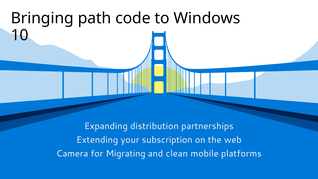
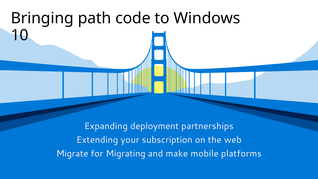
distribution: distribution -> deployment
Camera: Camera -> Migrate
clean: clean -> make
